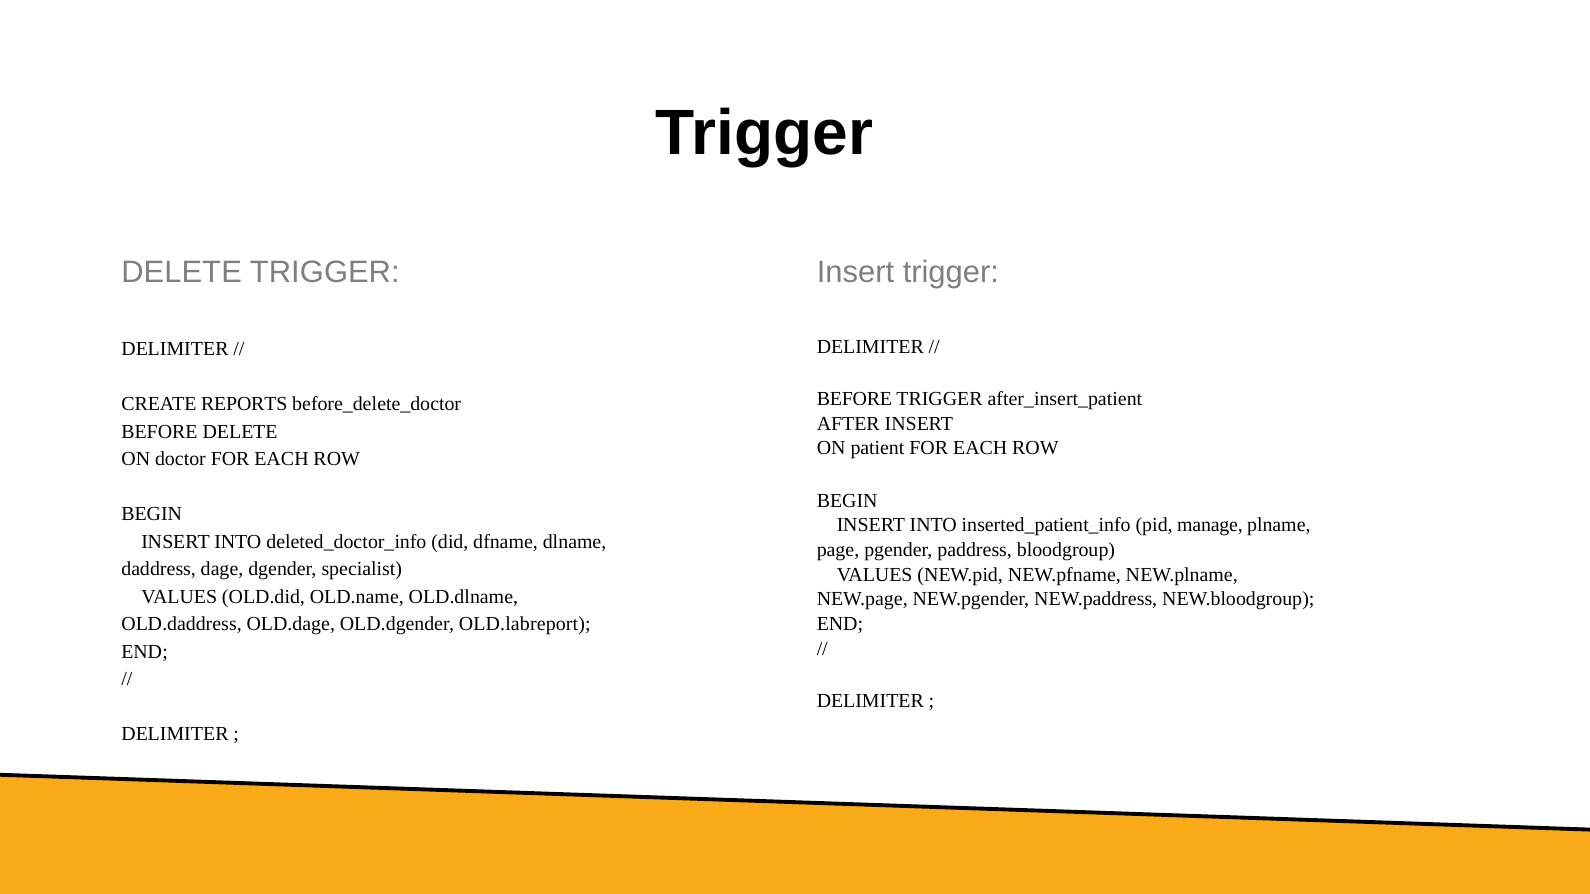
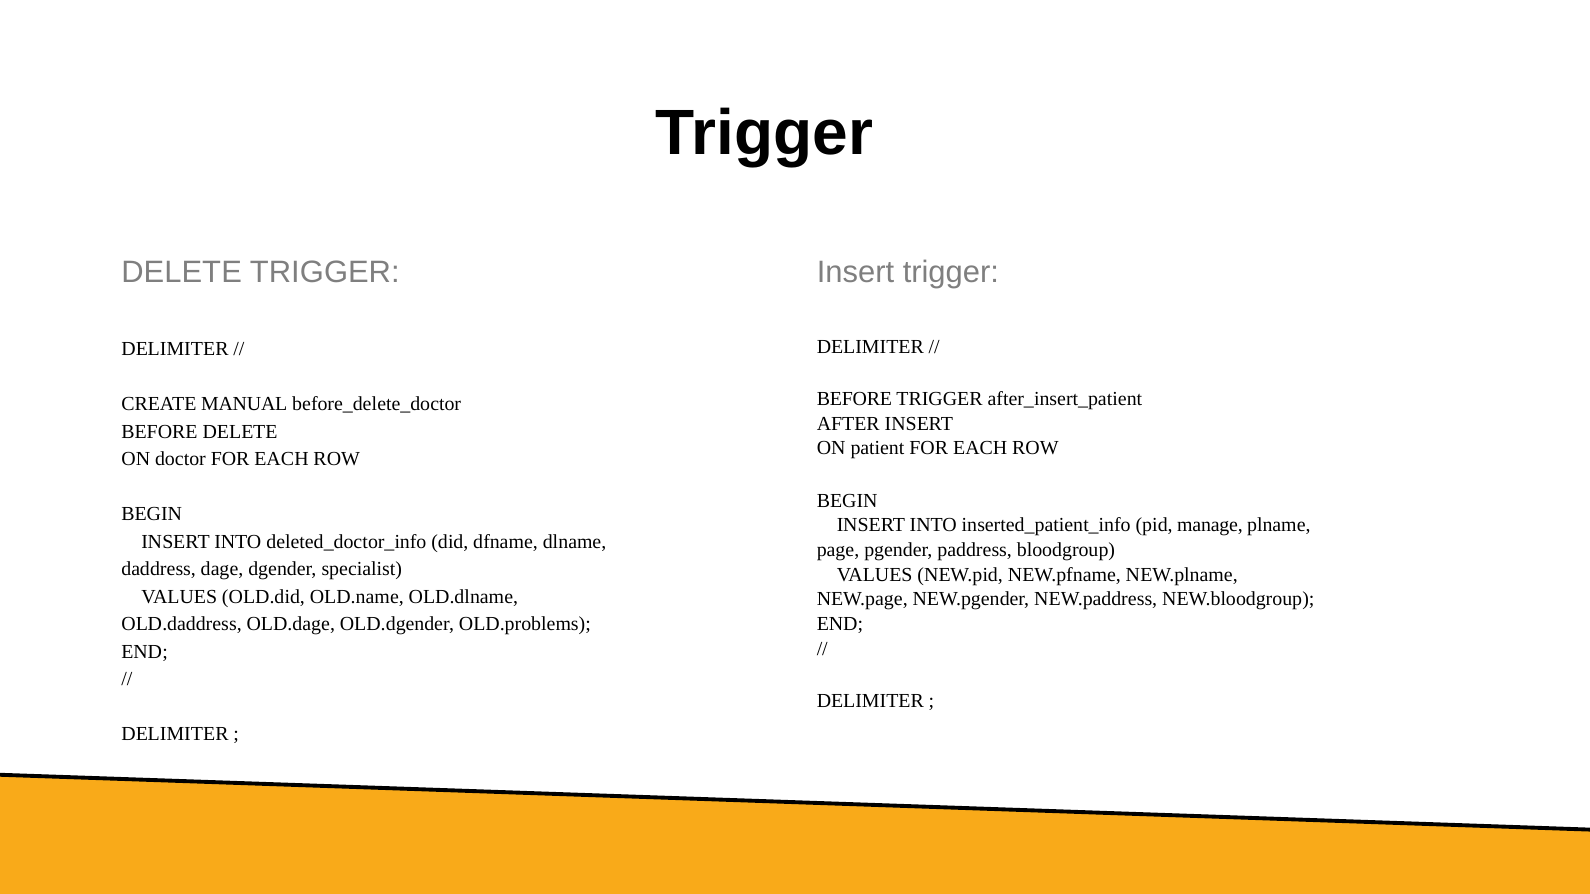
REPORTS: REPORTS -> MANUAL
OLD.labreport: OLD.labreport -> OLD.problems
